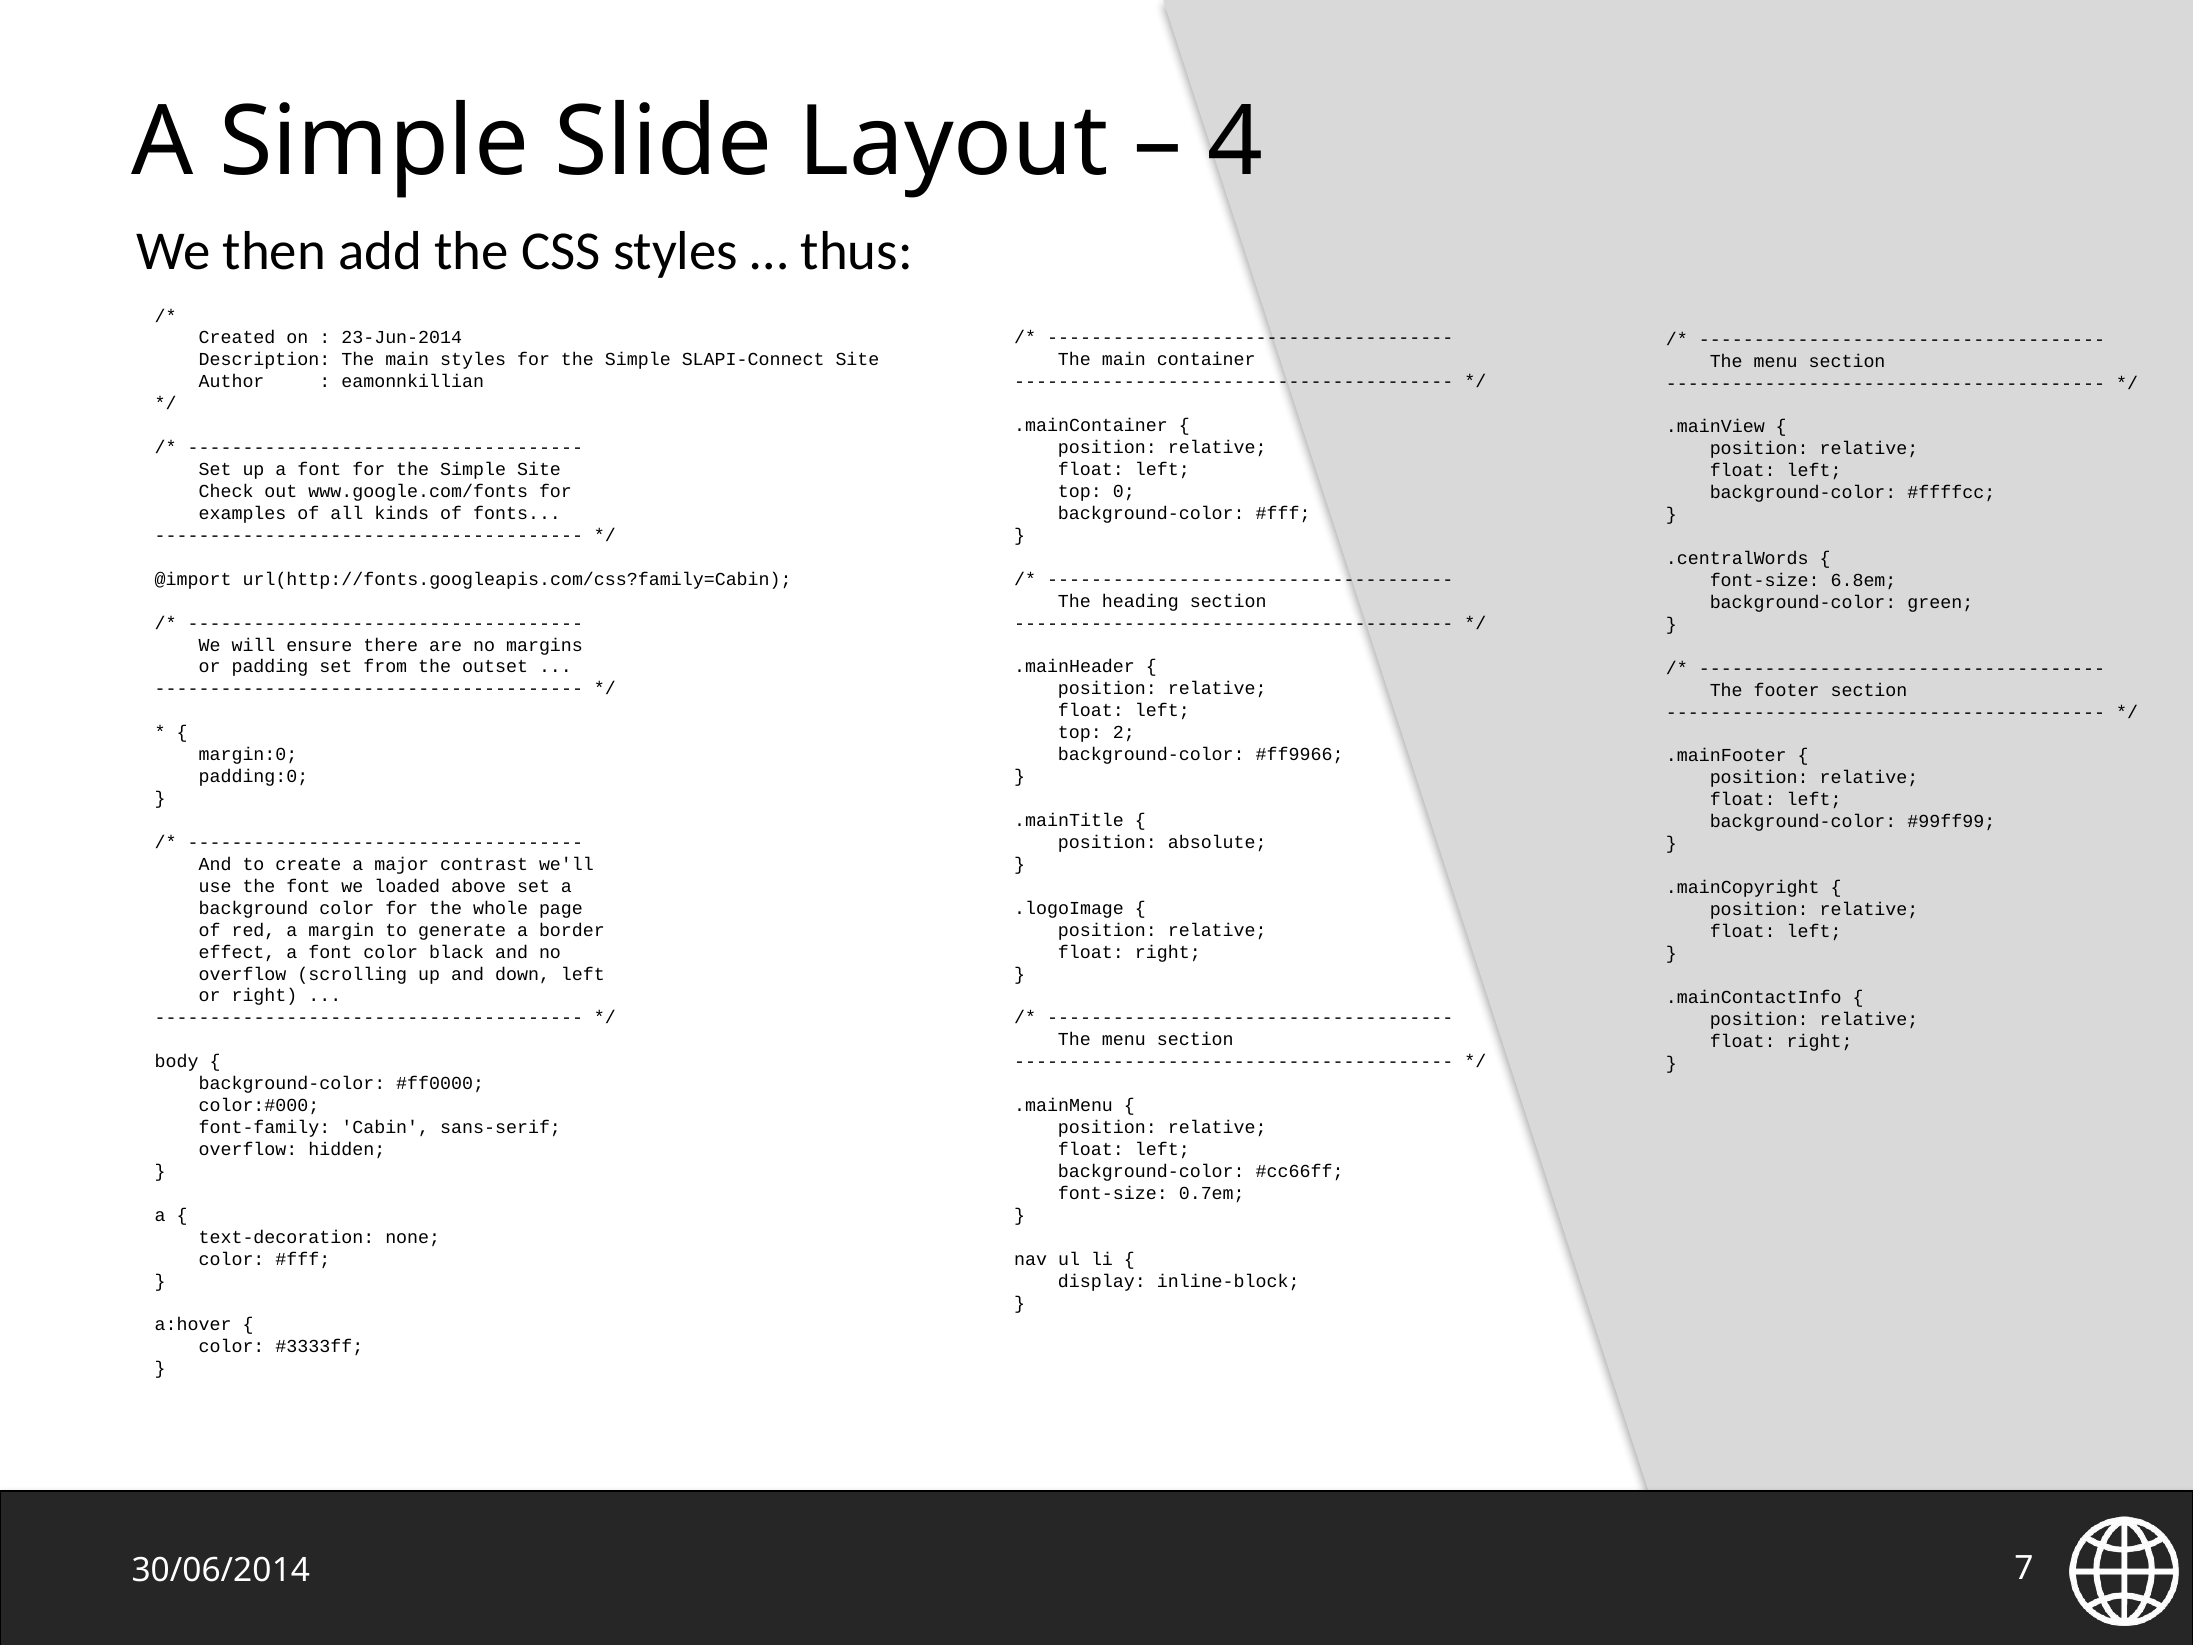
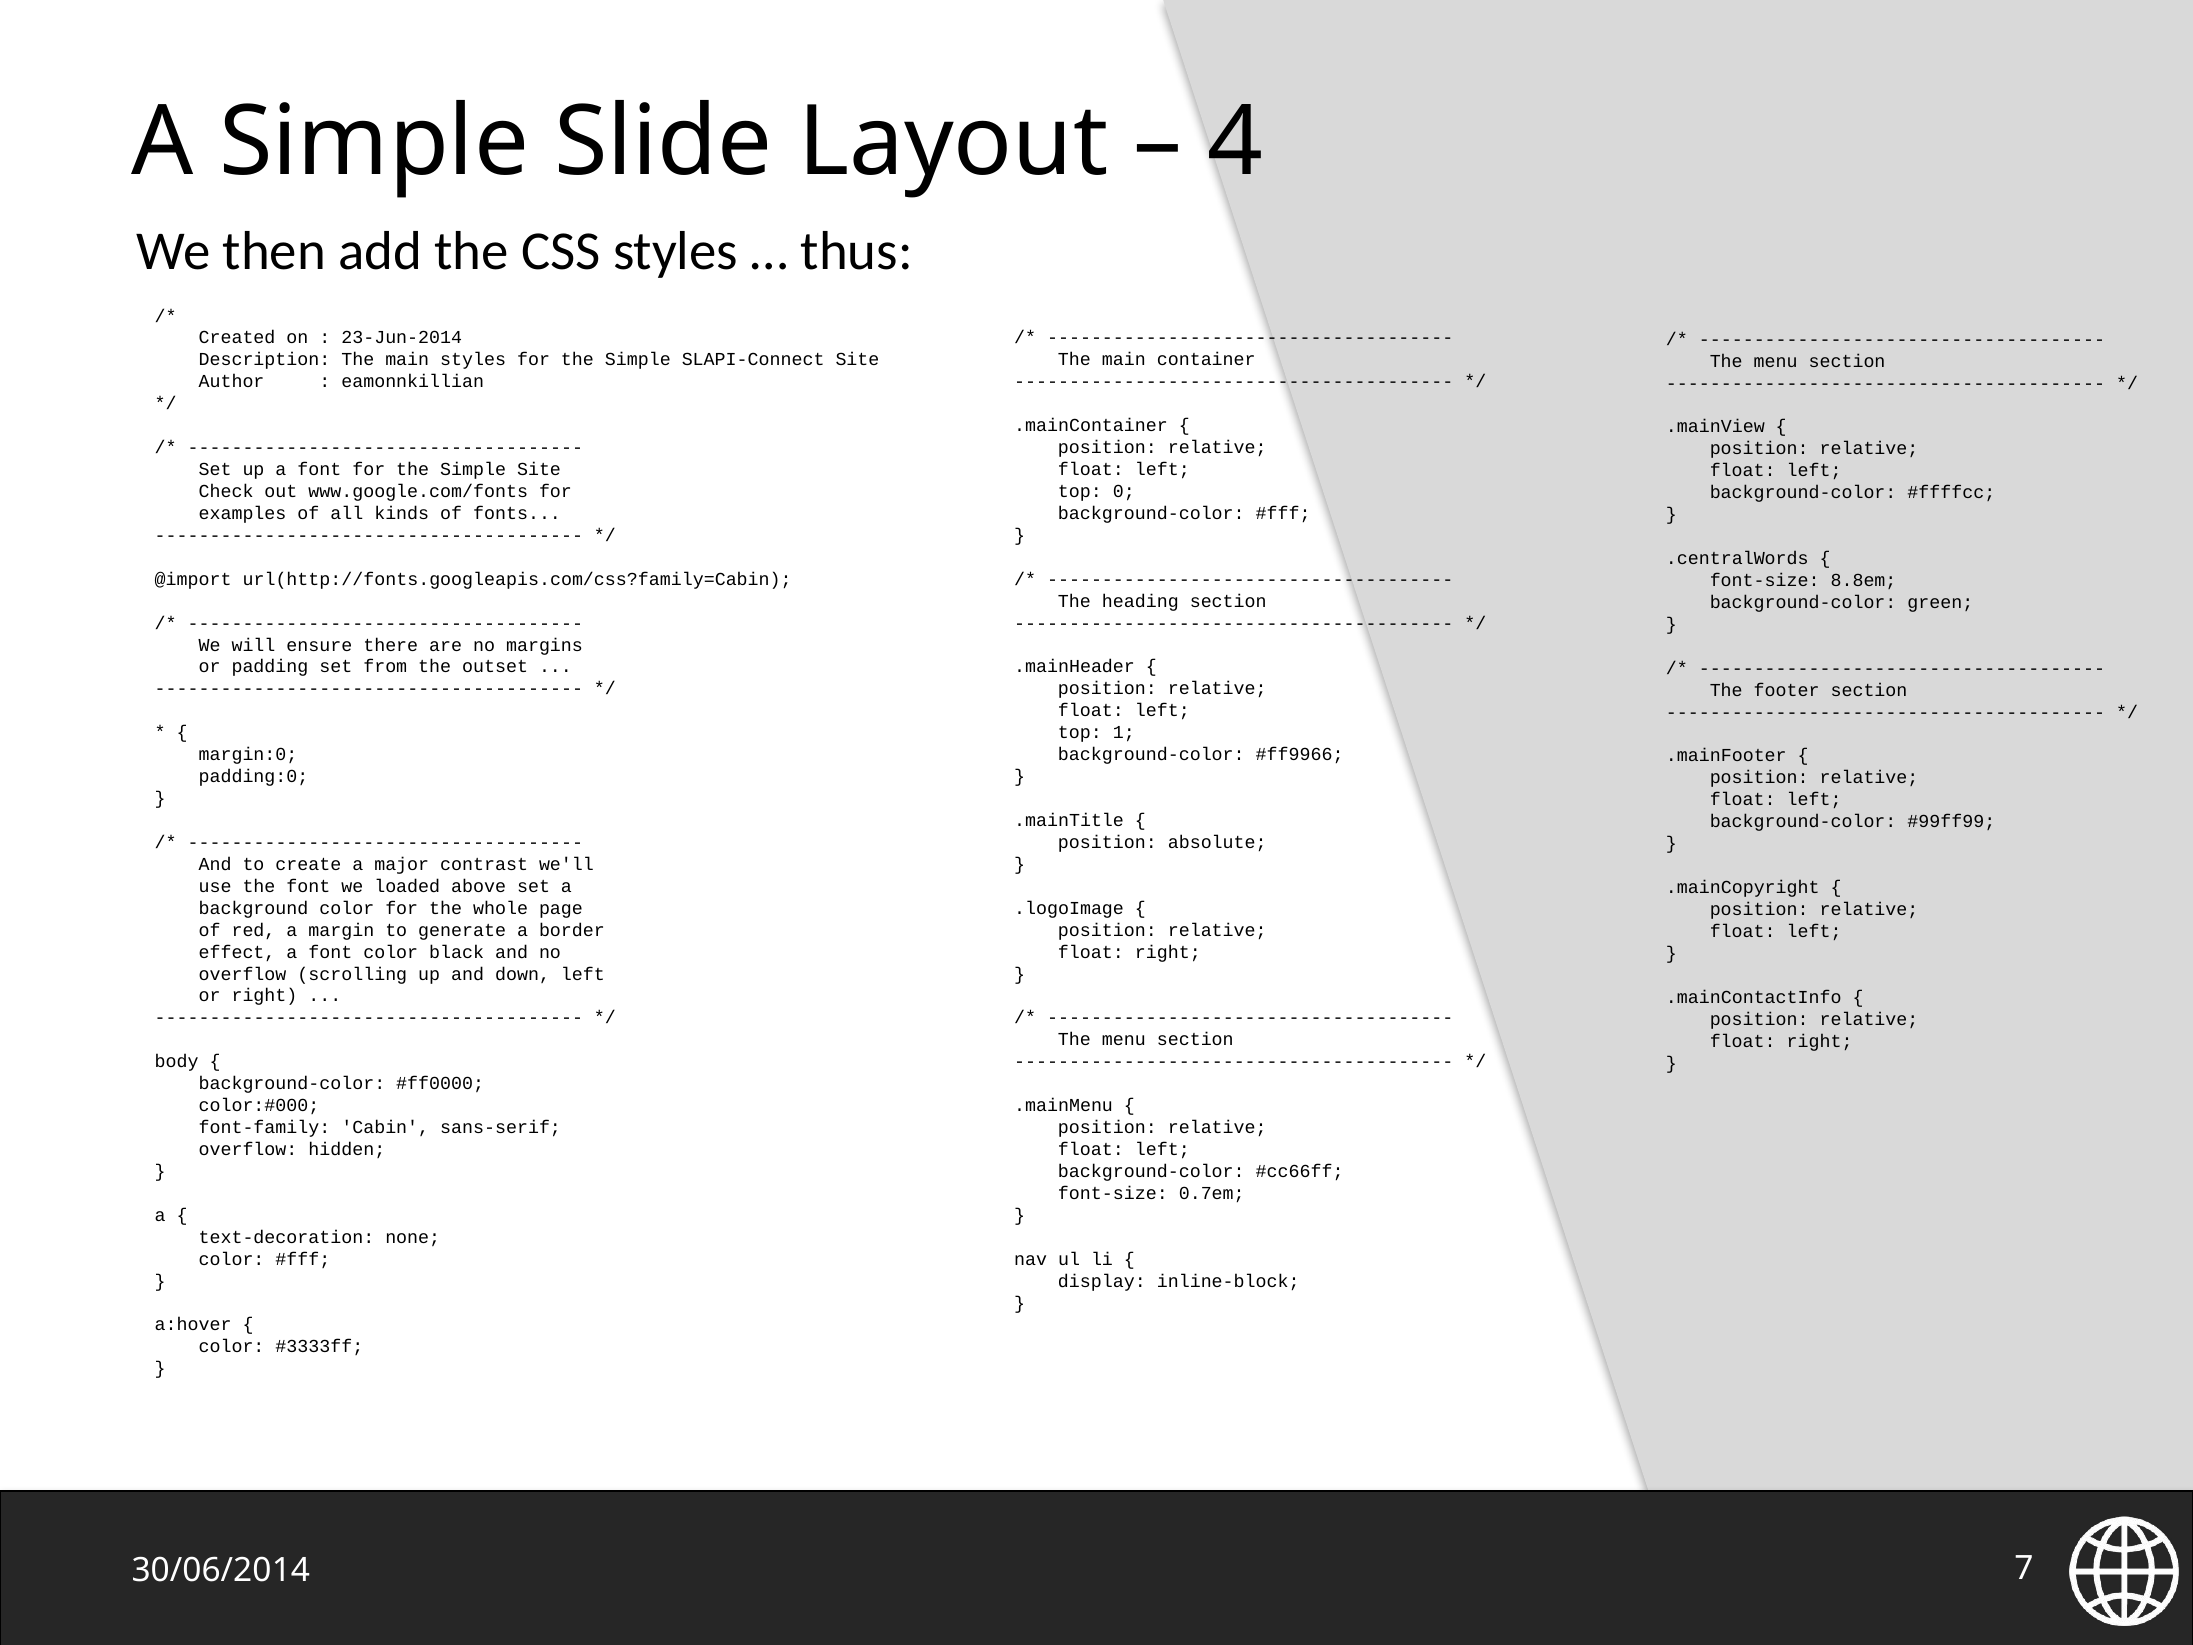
6.8em: 6.8em -> 8.8em
2: 2 -> 1
